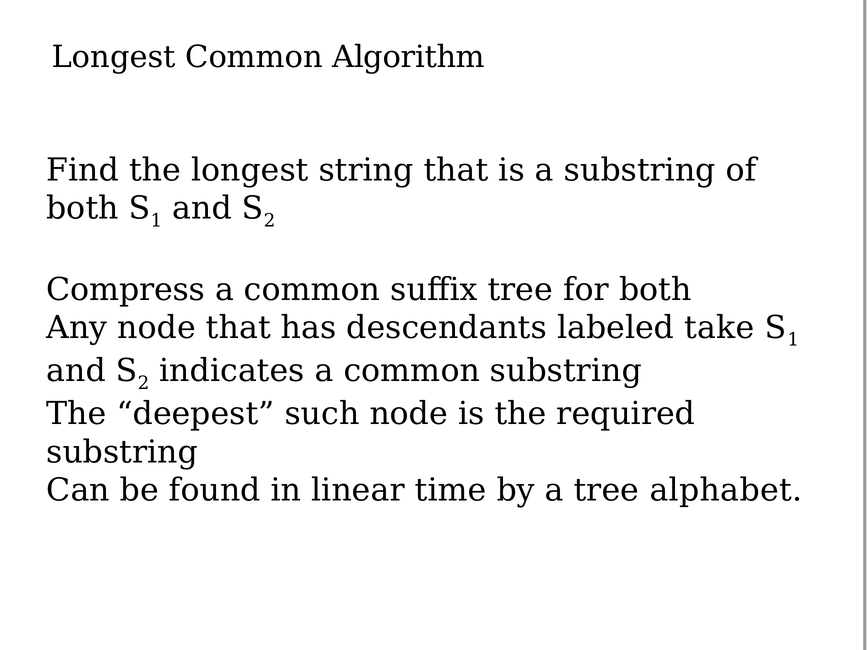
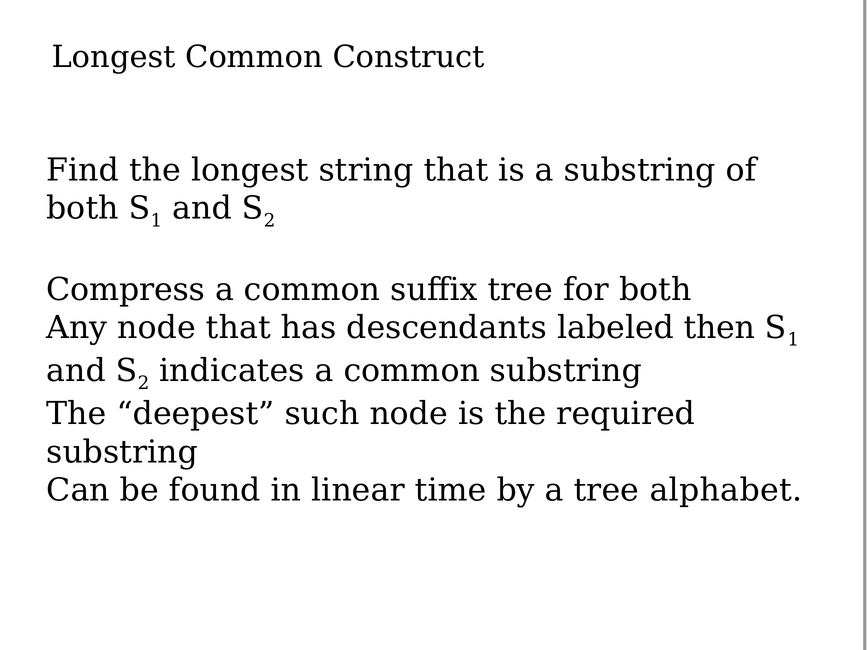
Algorithm: Algorithm -> Construct
take: take -> then
